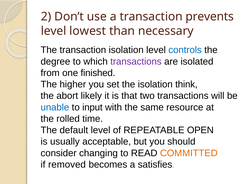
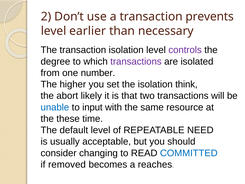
lowest: lowest -> earlier
controls colour: blue -> purple
finished: finished -> number
rolled: rolled -> these
OPEN: OPEN -> NEED
COMMITTED colour: orange -> blue
satisfies: satisfies -> reaches
